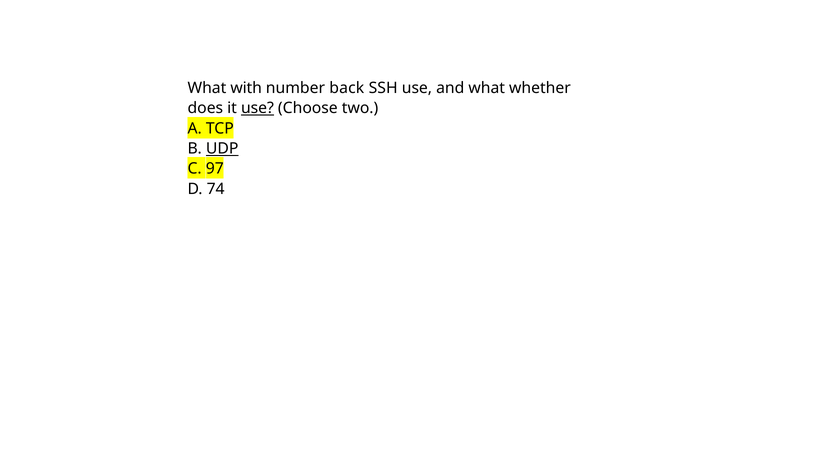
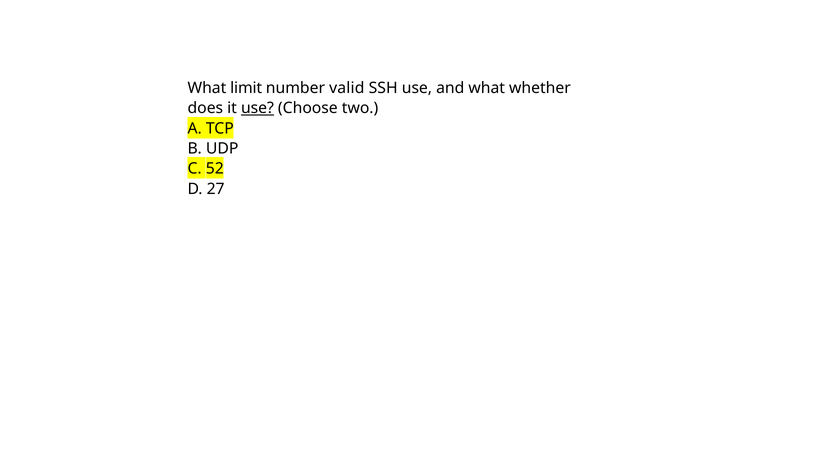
with: with -> limit
back: back -> valid
UDP underline: present -> none
97: 97 -> 52
74: 74 -> 27
